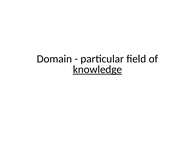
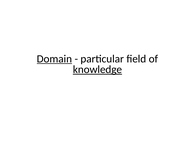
Domain underline: none -> present
